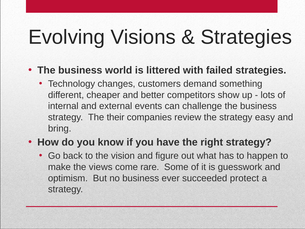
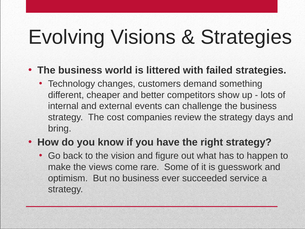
their: their -> cost
easy: easy -> days
protect: protect -> service
